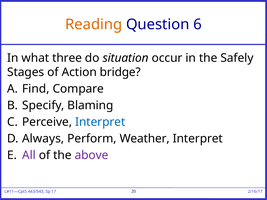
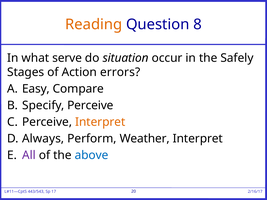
6: 6 -> 8
three: three -> serve
bridge: bridge -> errors
Find: Find -> Easy
Specify Blaming: Blaming -> Perceive
Interpret at (100, 122) colour: blue -> orange
above colour: purple -> blue
